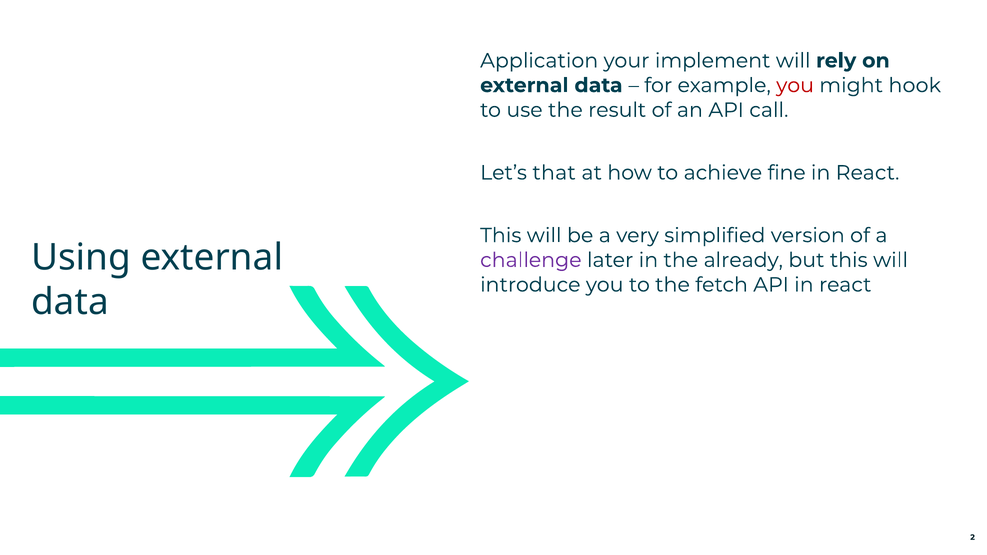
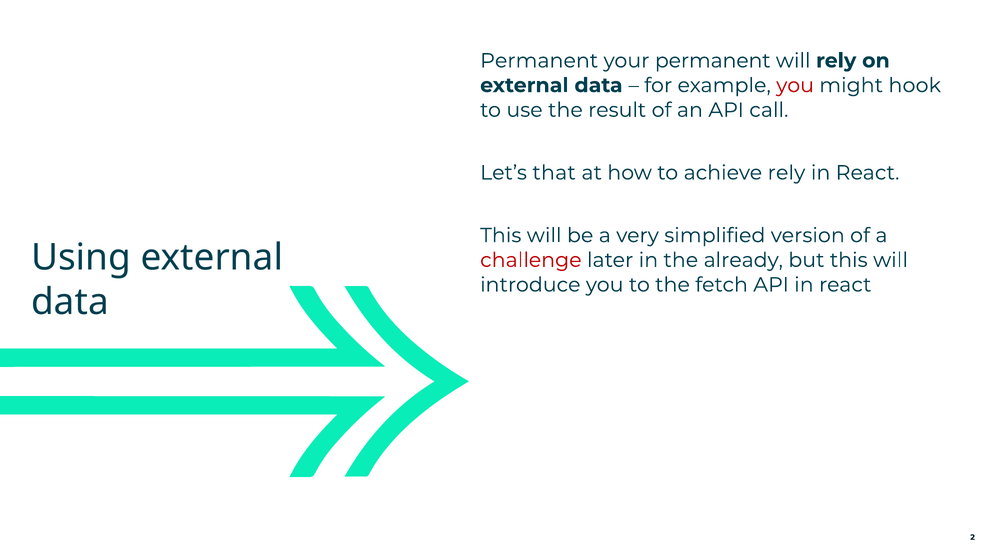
Application at (539, 61): Application -> Permanent
your implement: implement -> permanent
achieve fine: fine -> rely
challenge colour: purple -> red
